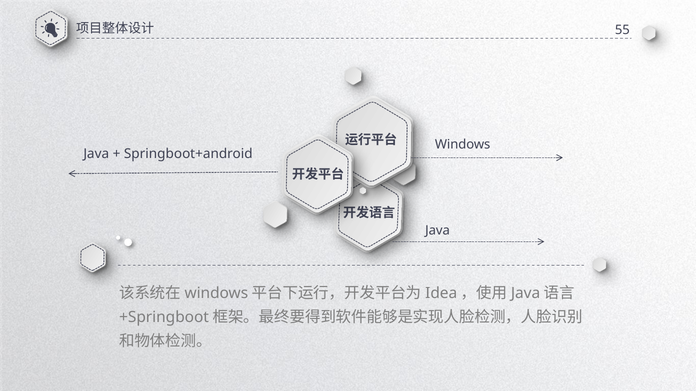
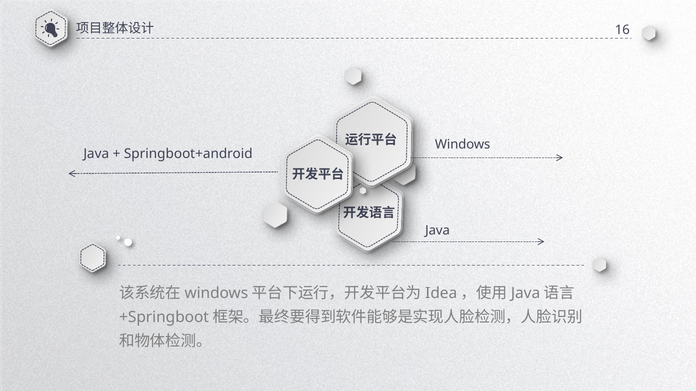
55: 55 -> 16
